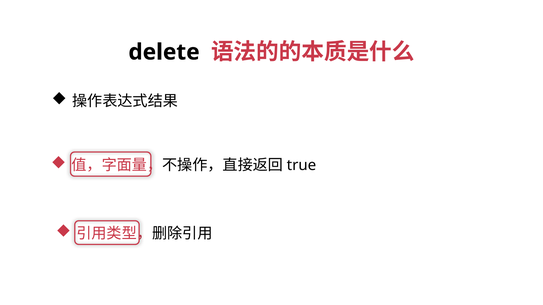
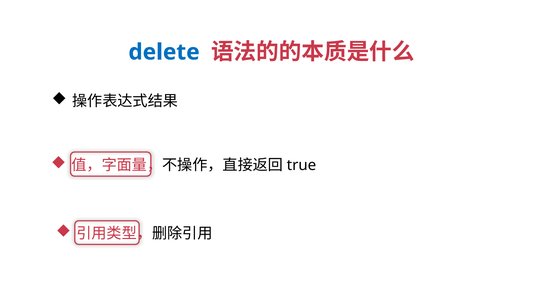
delete colour: black -> blue
